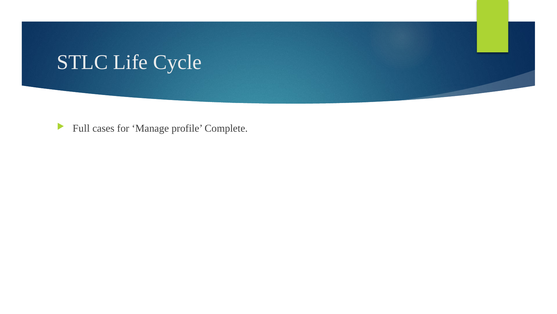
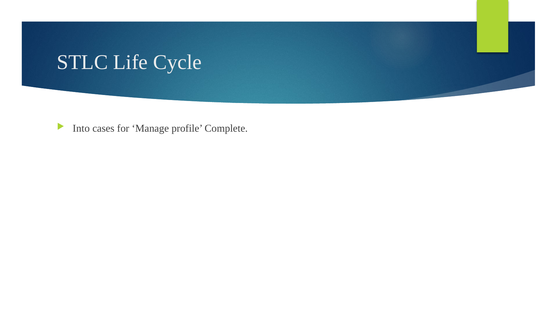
Full: Full -> Into
